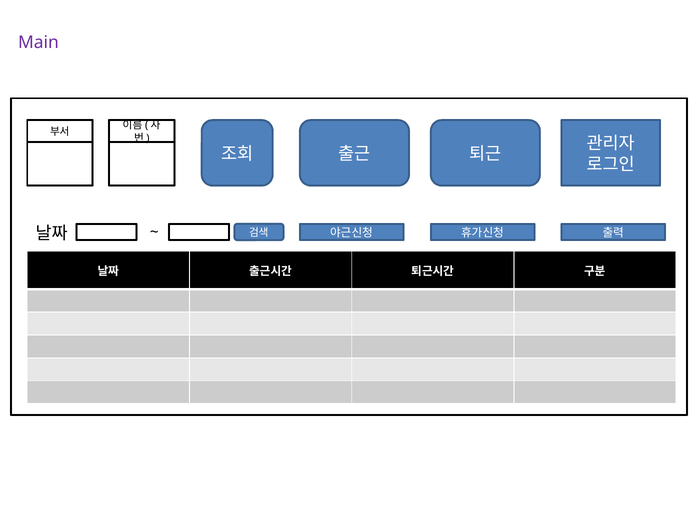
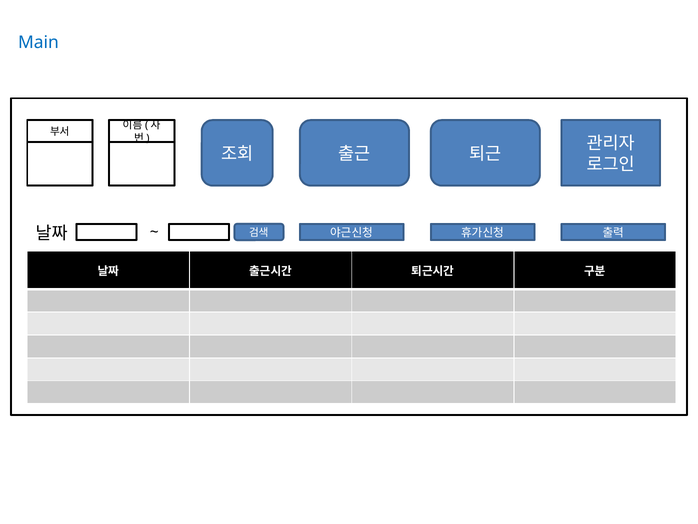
Main colour: purple -> blue
